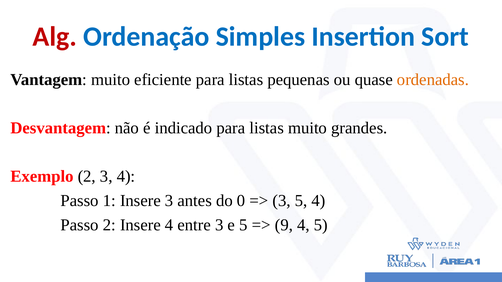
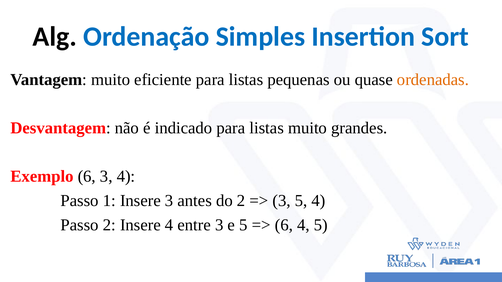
Alg colour: red -> black
Exemplo 2: 2 -> 6
do 0: 0 -> 2
9 at (284, 225): 9 -> 6
